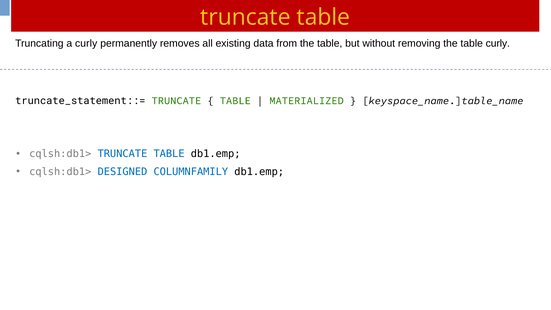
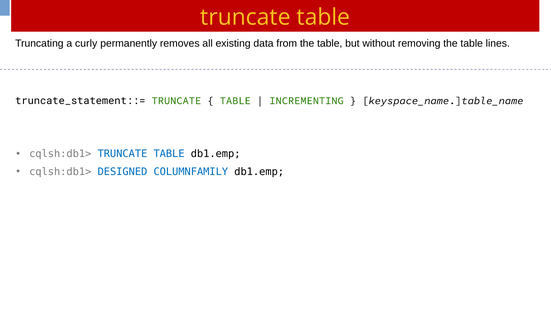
table curly: curly -> lines
MATERIALIZED: MATERIALIZED -> INCREMENTING
